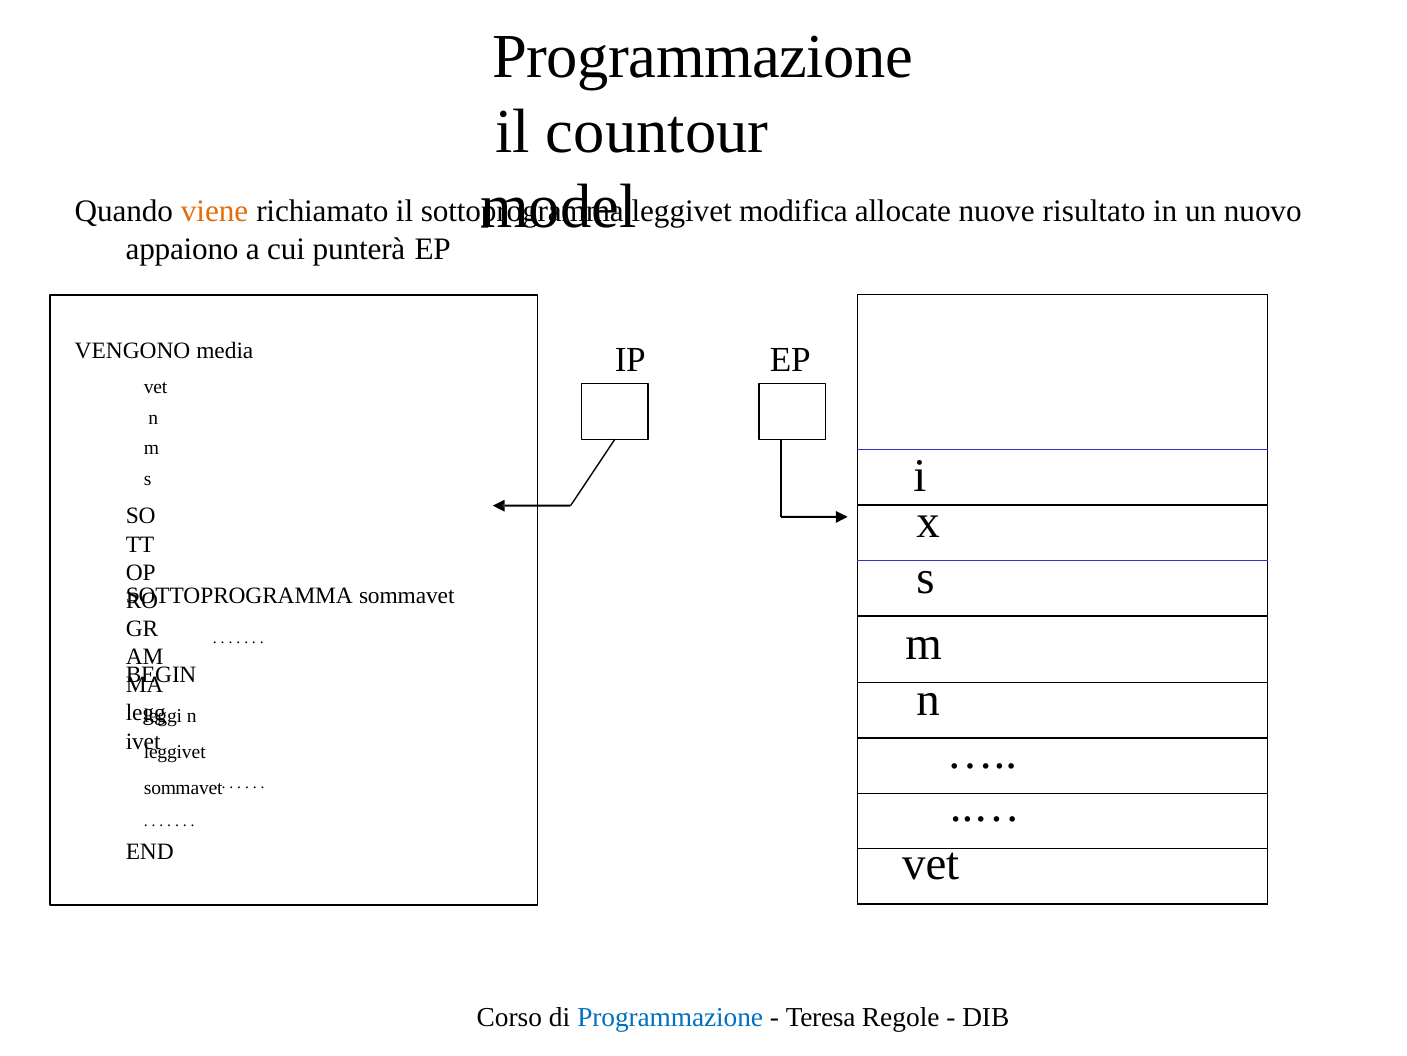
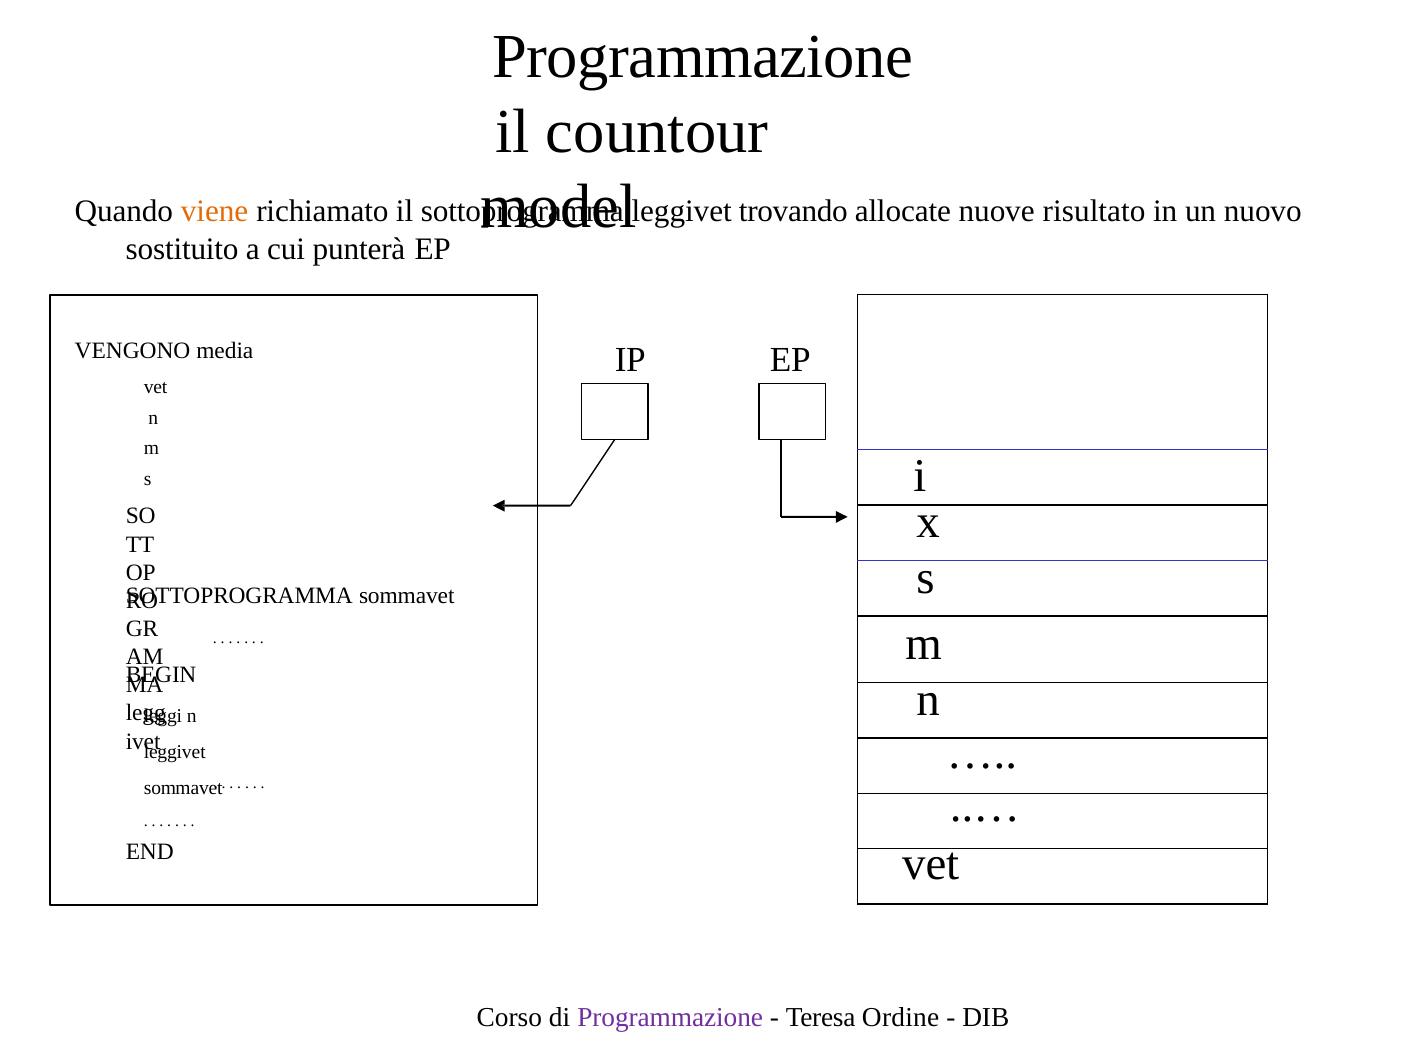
modifica: modifica -> trovando
appaiono: appaiono -> sostituito
Programmazione at (670, 1017) colour: blue -> purple
Regole: Regole -> Ordine
